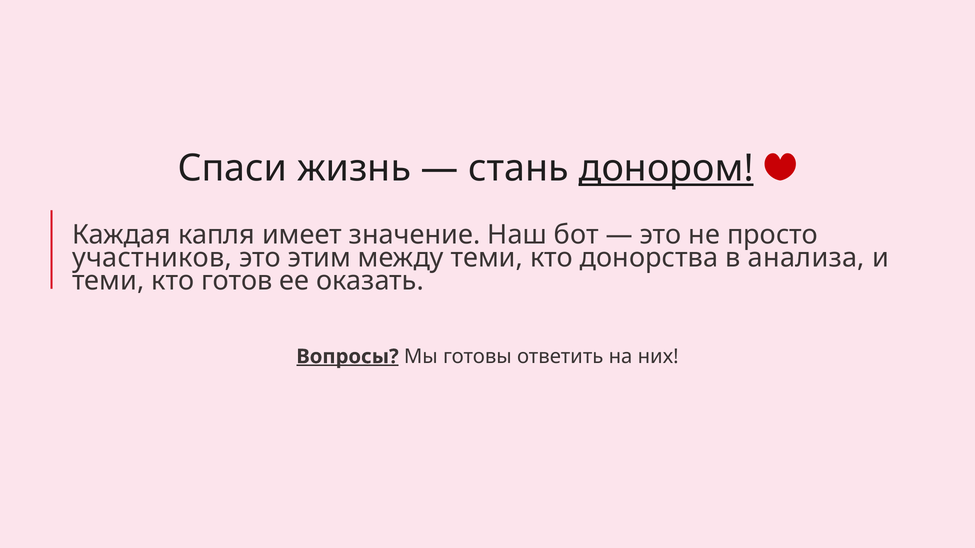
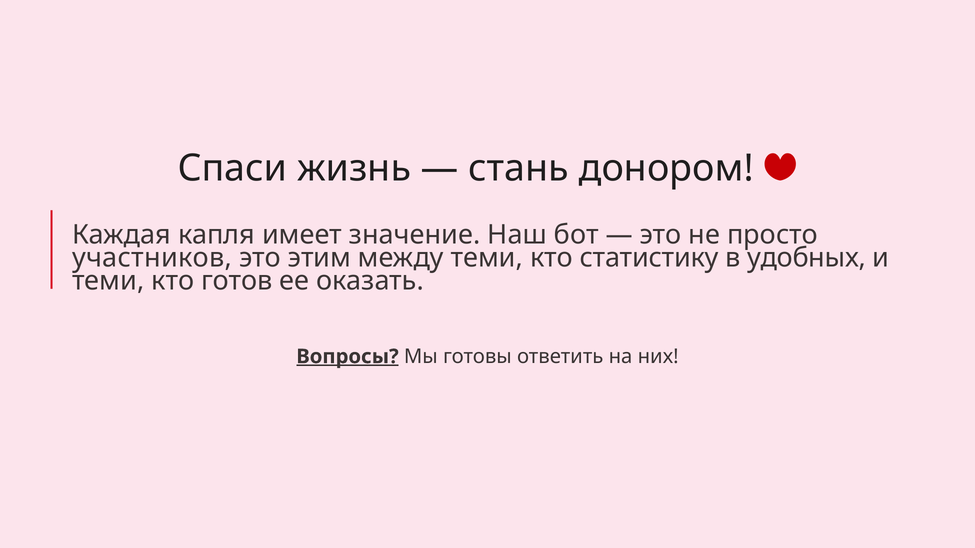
донором underline: present -> none
донорства: донорства -> статистику
анализа: анализа -> удобных
